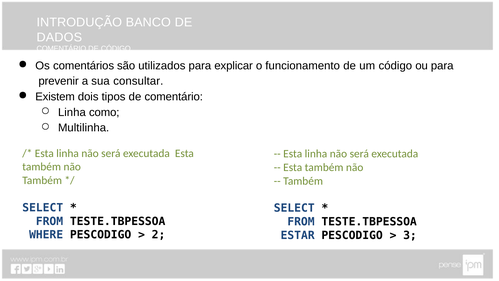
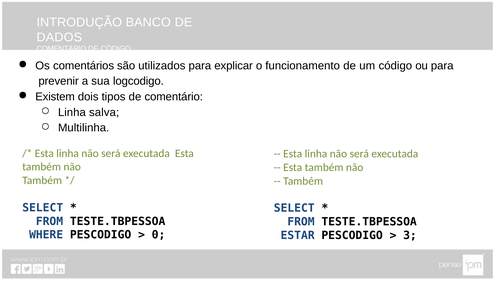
consultar: consultar -> logcodigo
como: como -> salva
2: 2 -> 0
